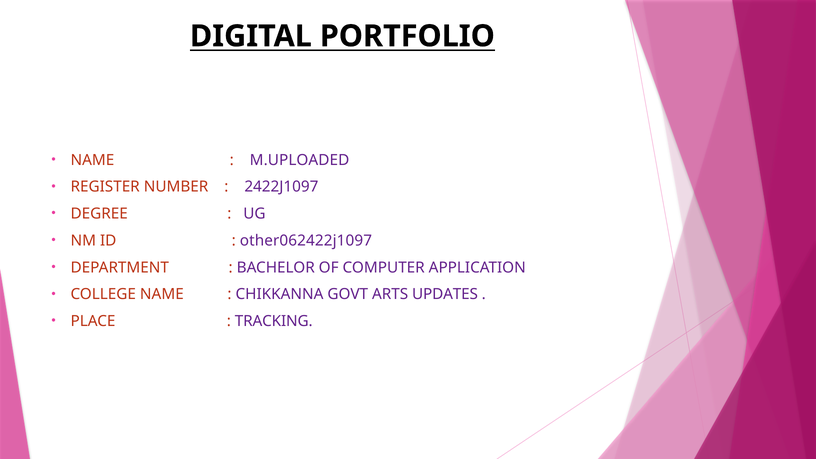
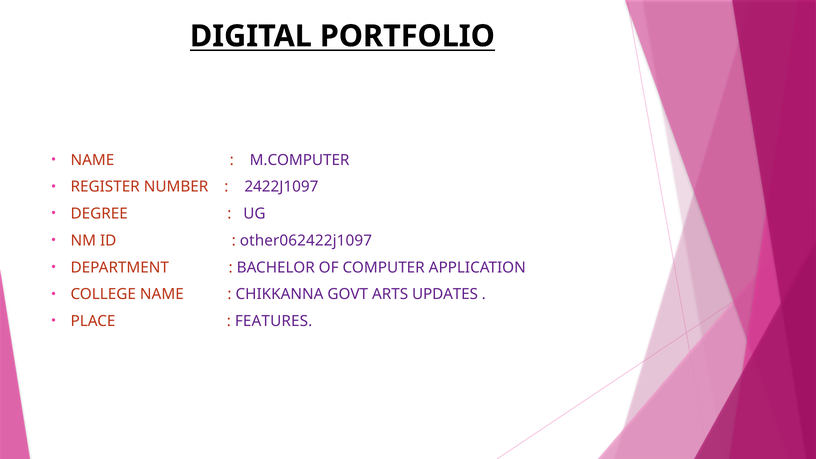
M.UPLOADED: M.UPLOADED -> M.COMPUTER
TRACKING: TRACKING -> FEATURES
